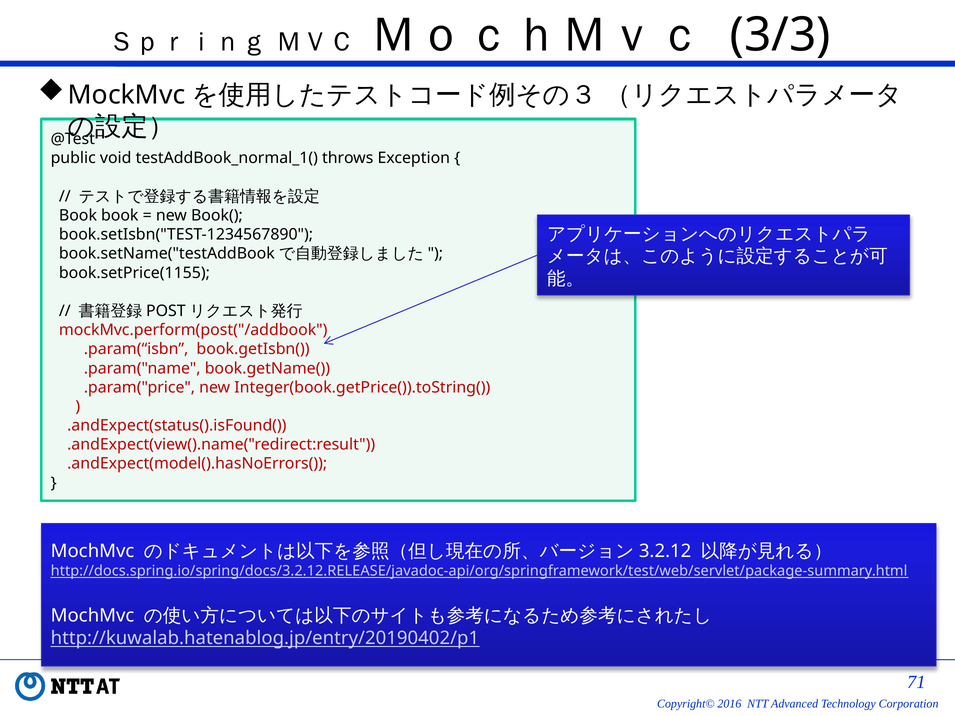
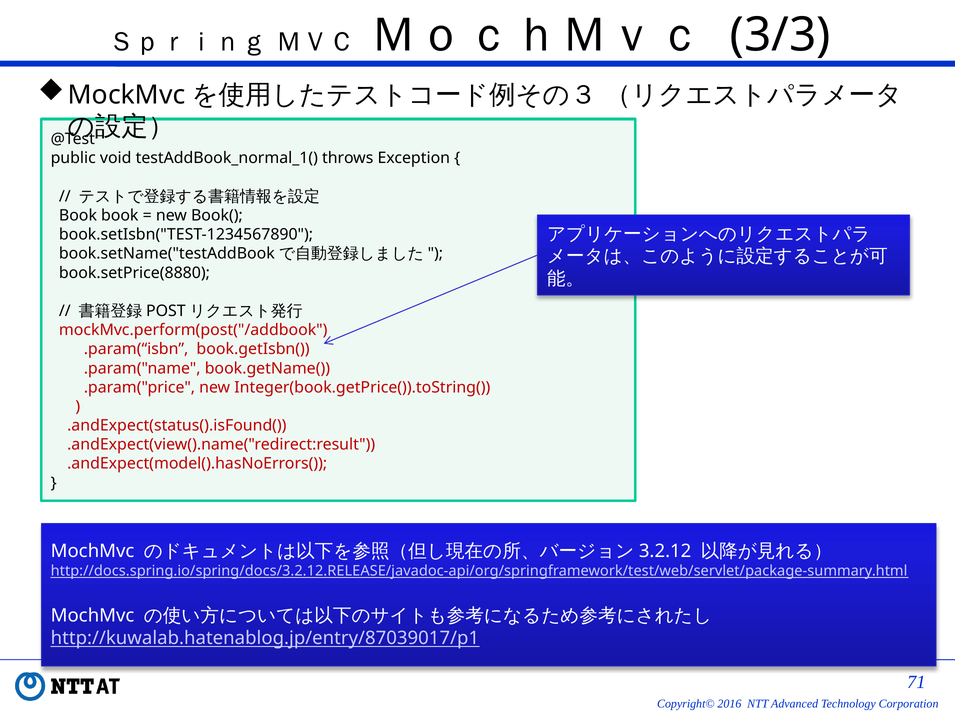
book.setPrice(1155: book.setPrice(1155 -> book.setPrice(8880
http://kuwalab.hatenablog.jp/entry/20190402/p1: http://kuwalab.hatenablog.jp/entry/20190402/p1 -> http://kuwalab.hatenablog.jp/entry/87039017/p1
